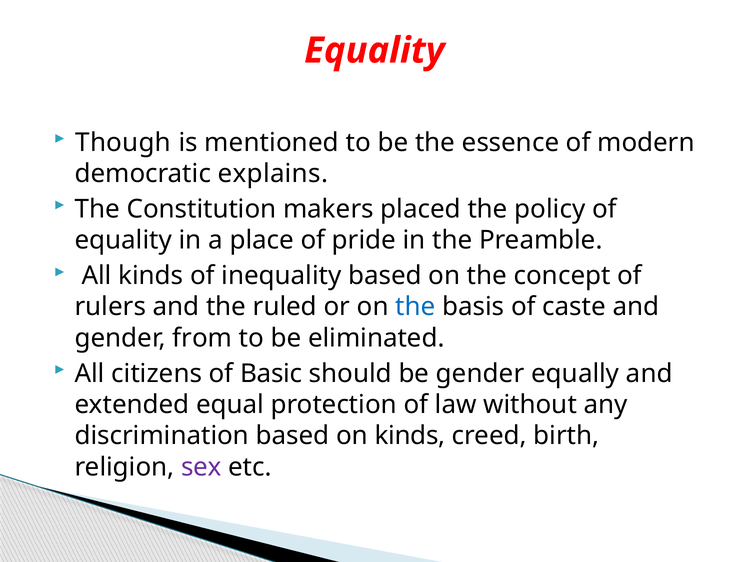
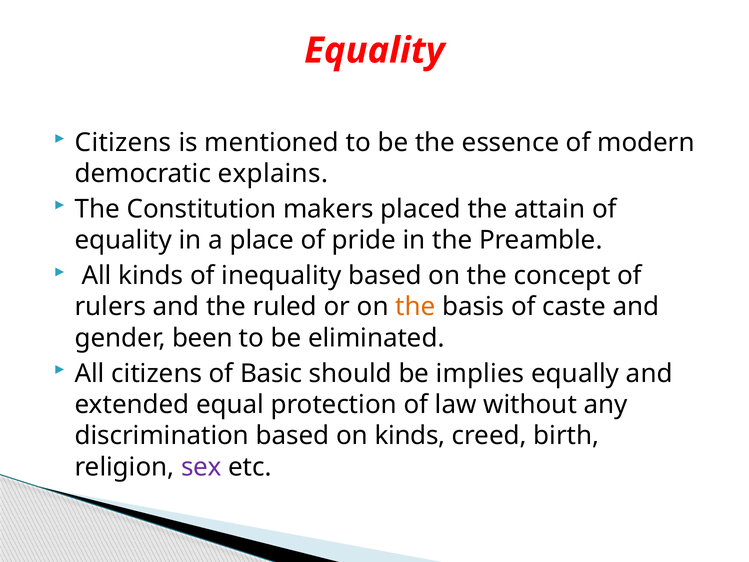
Though at (123, 142): Though -> Citizens
policy: policy -> attain
the at (415, 307) colour: blue -> orange
from: from -> been
be gender: gender -> implies
